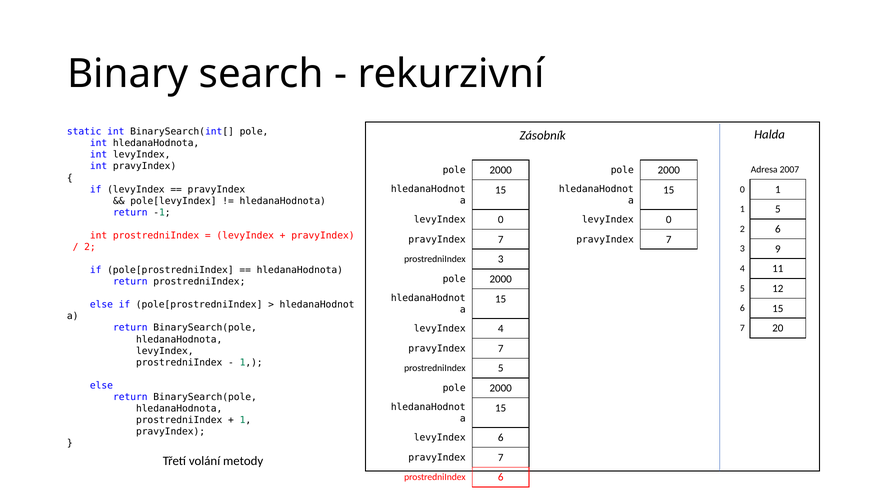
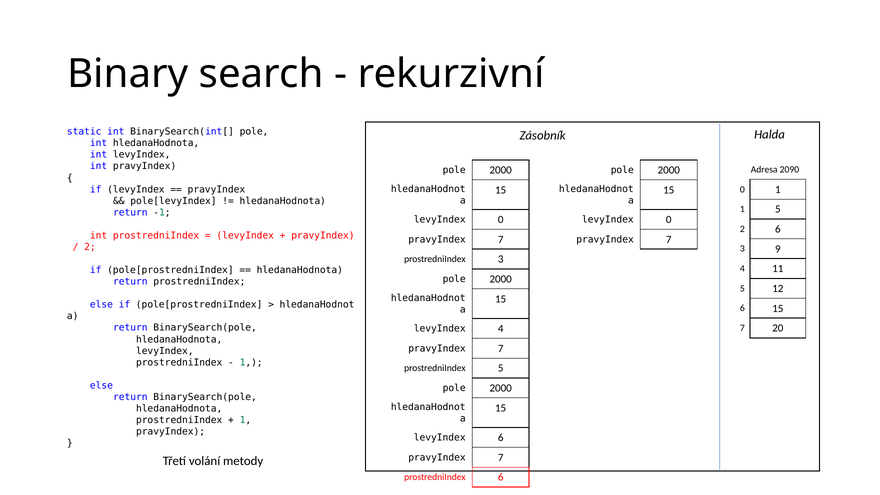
2007: 2007 -> 2090
